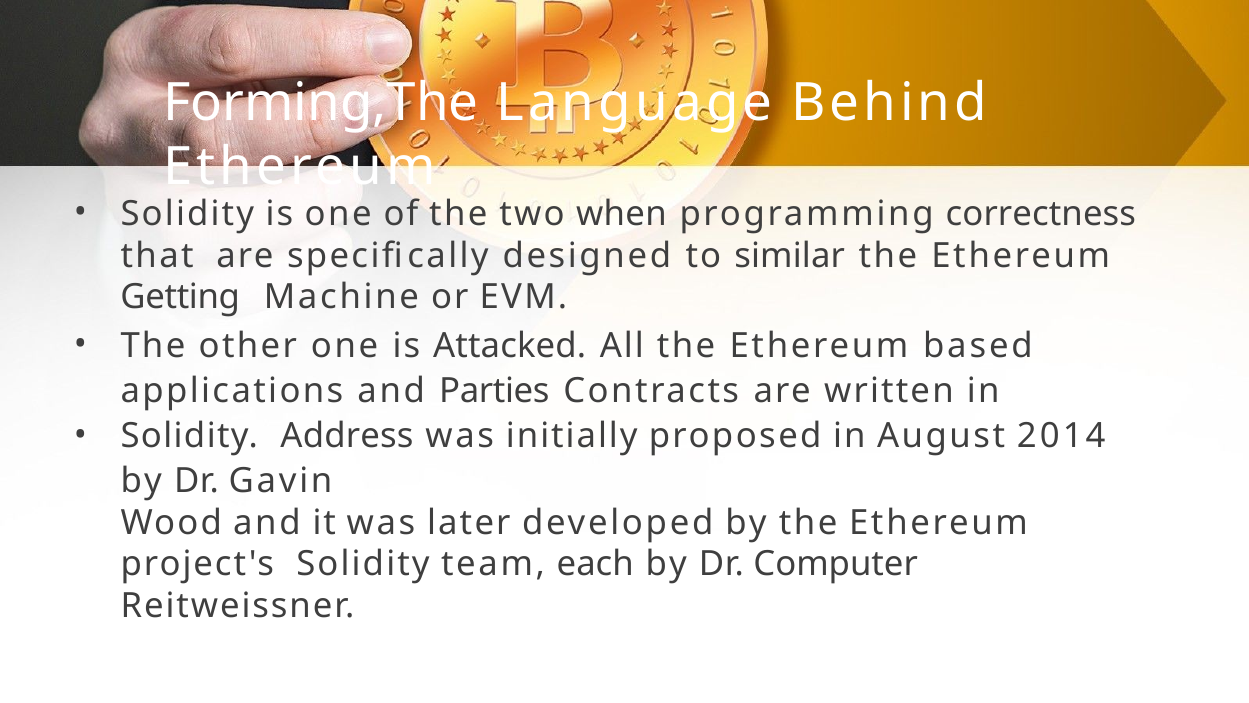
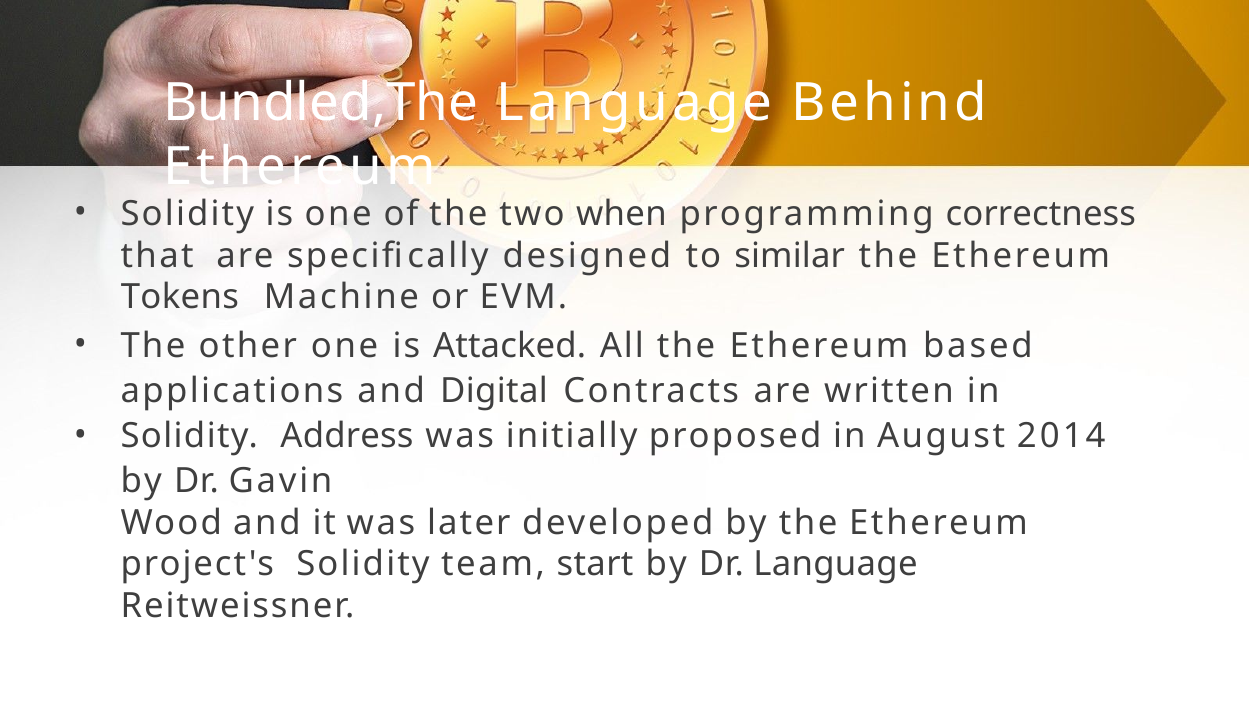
Forming,The: Forming,The -> Bundled,The
Getting: Getting -> Tokens
Parties: Parties -> Digital
each: each -> start
Dr Computer: Computer -> Language
